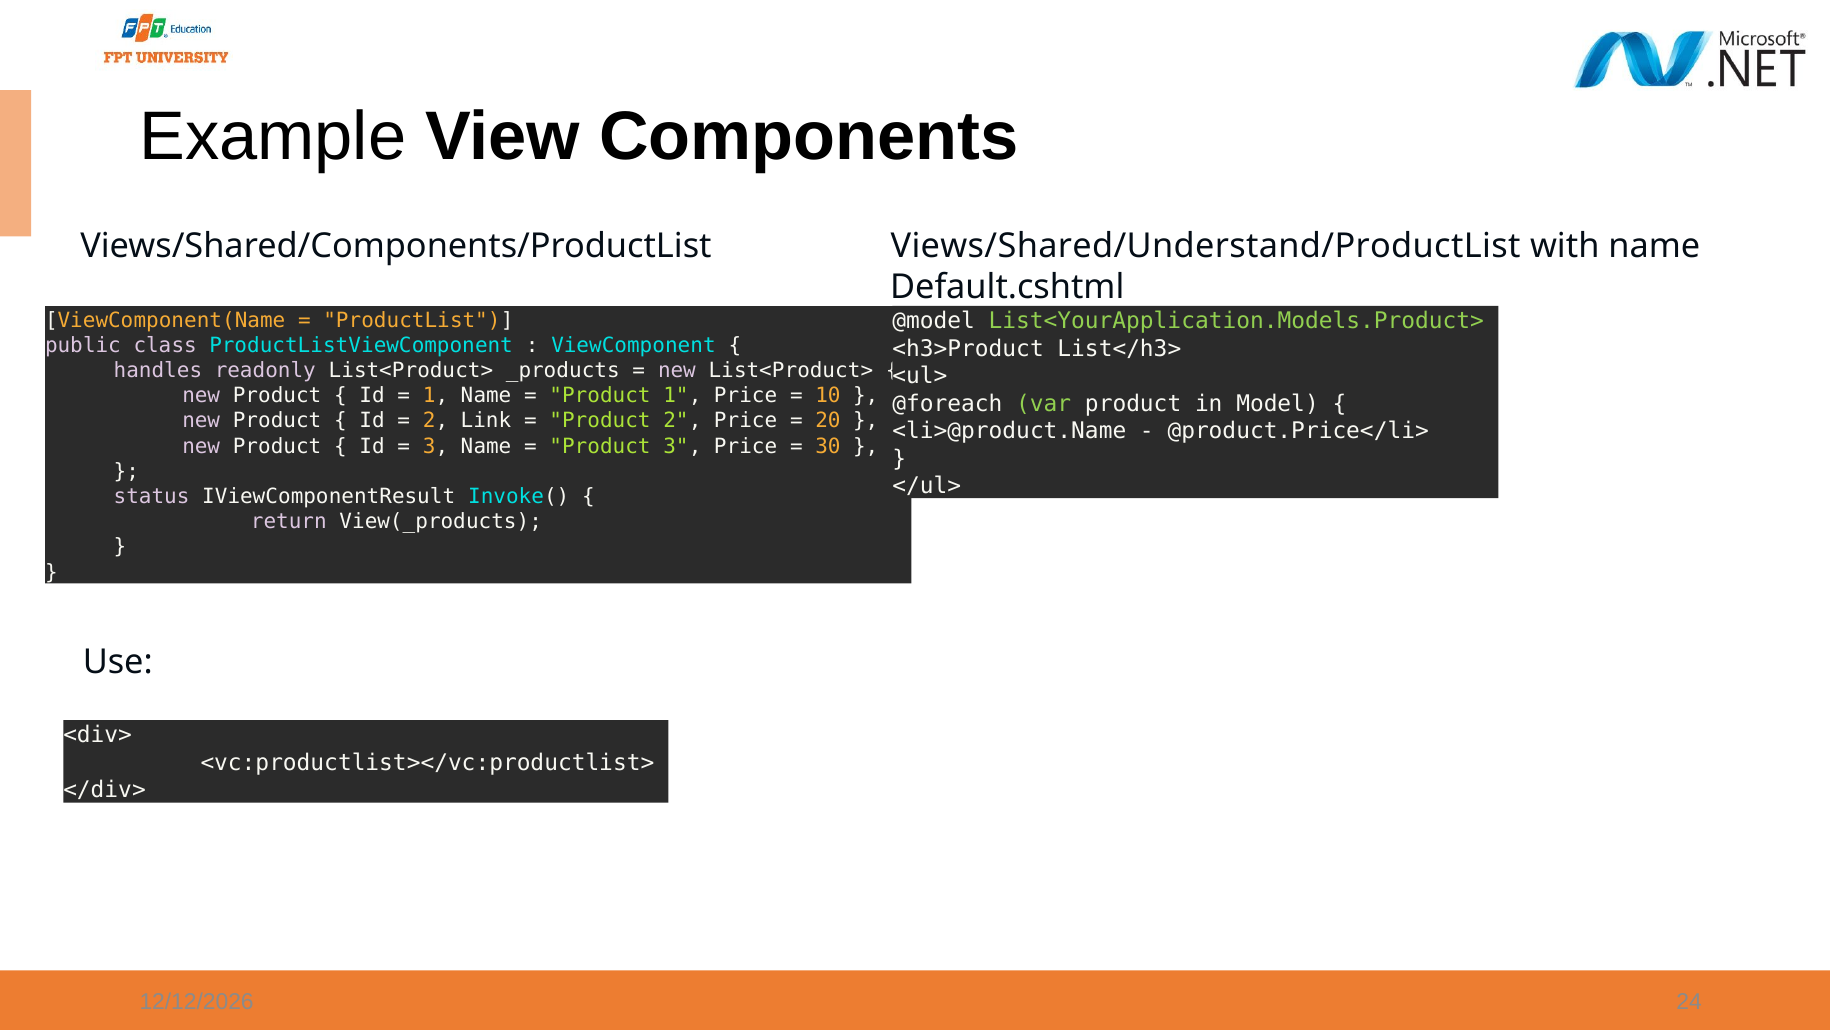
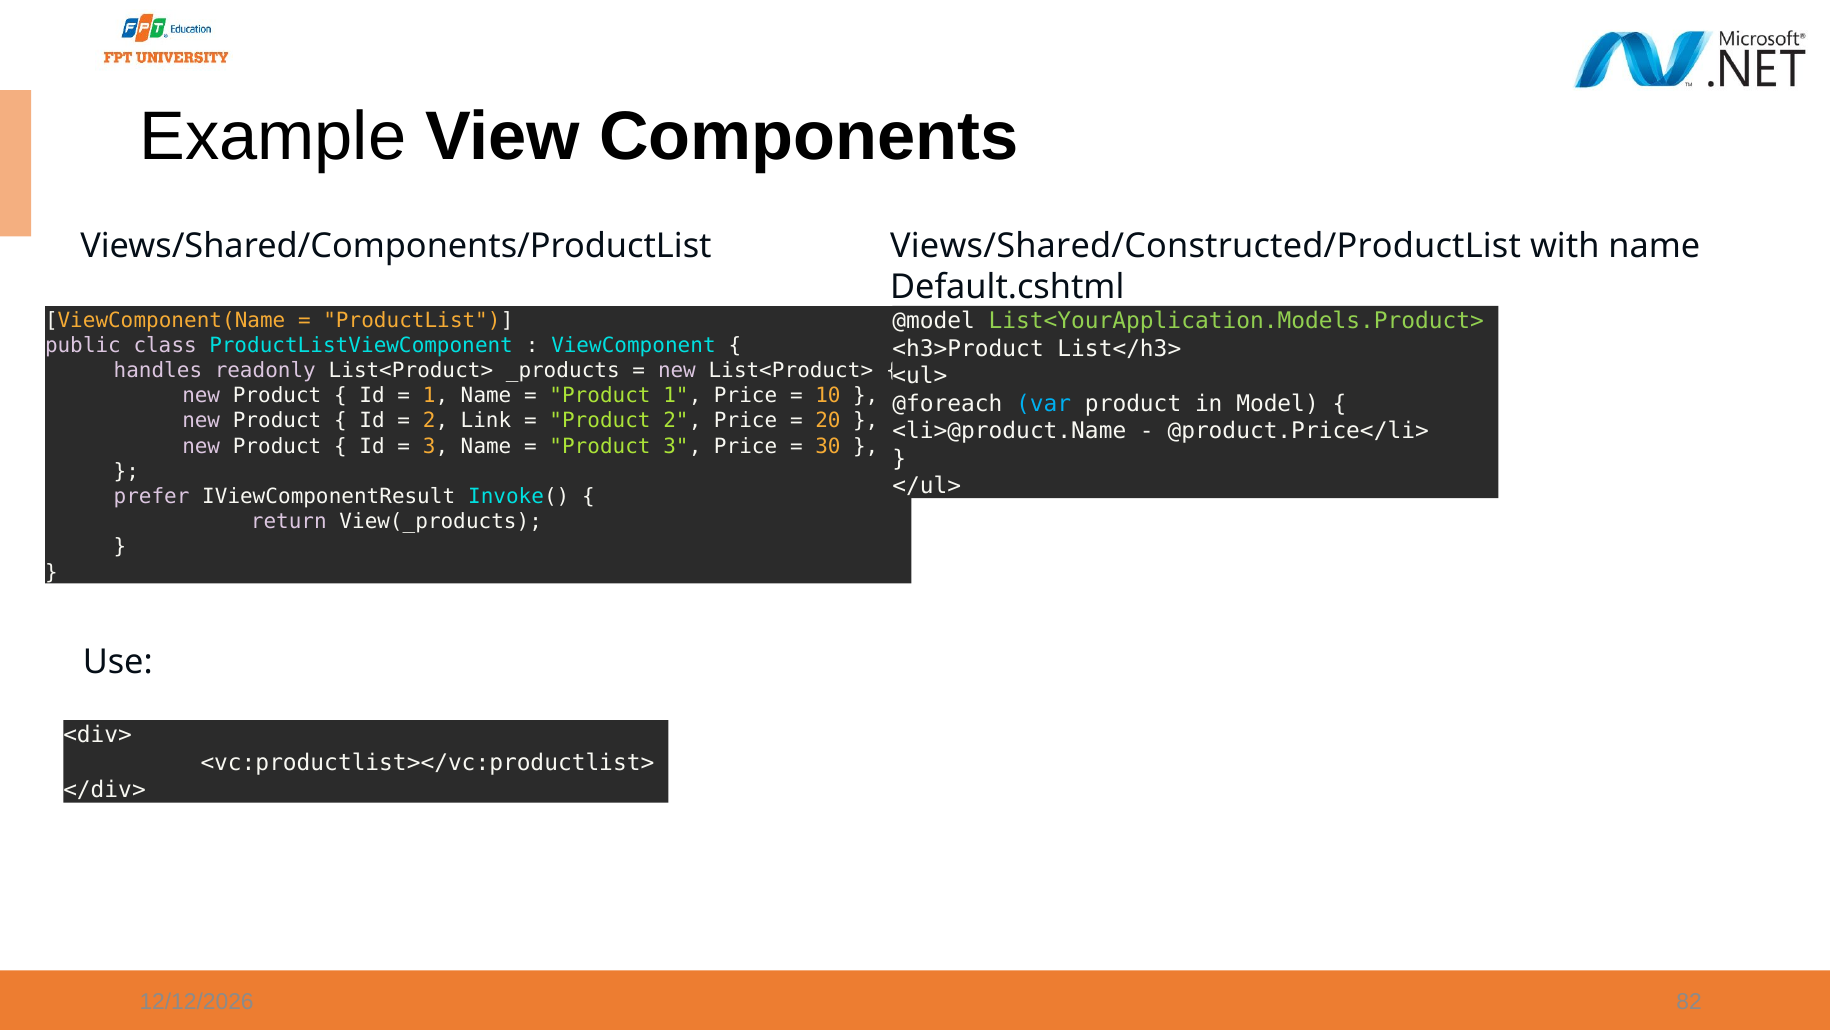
Views/Shared/Understand/ProductList: Views/Shared/Understand/ProductList -> Views/Shared/Constructed/ProductList
var colour: light green -> light blue
status: status -> prefer
24: 24 -> 82
